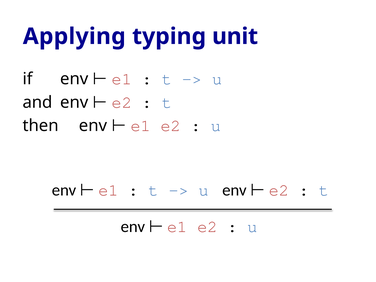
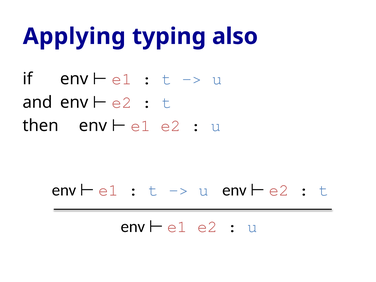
unit: unit -> also
